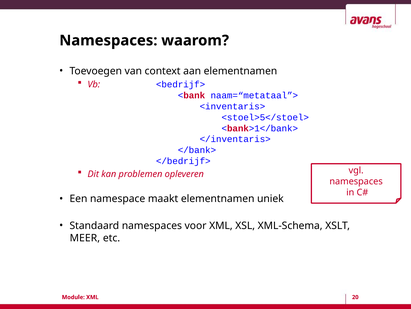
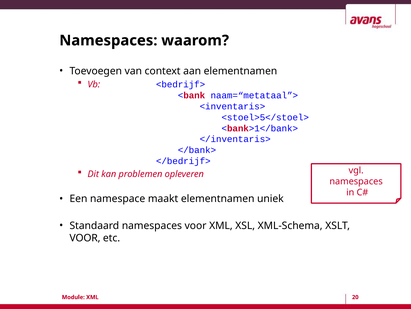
MEER at (85, 237): MEER -> VOOR
